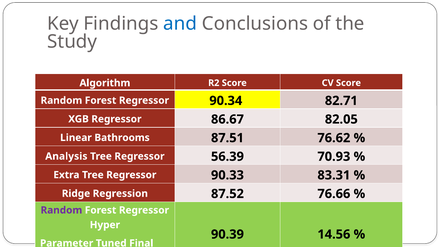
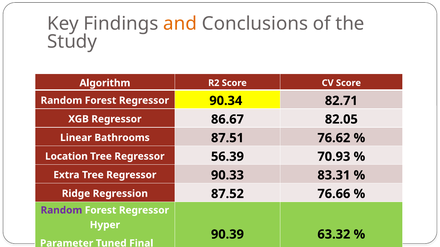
and colour: blue -> orange
Analysis: Analysis -> Location
14.56: 14.56 -> 63.32
